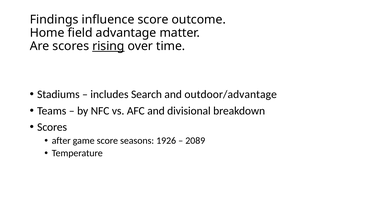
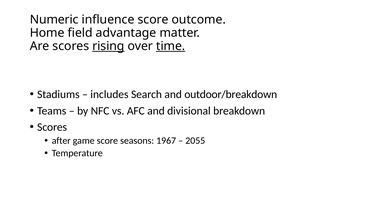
Findings: Findings -> Numeric
time underline: none -> present
outdoor/advantage: outdoor/advantage -> outdoor/breakdown
1926: 1926 -> 1967
2089: 2089 -> 2055
